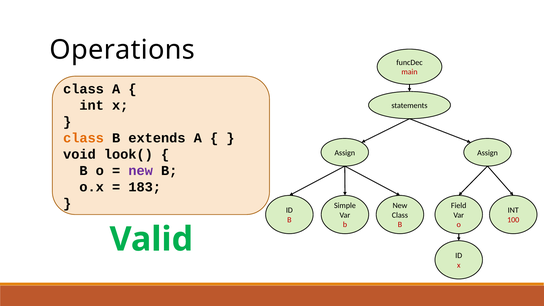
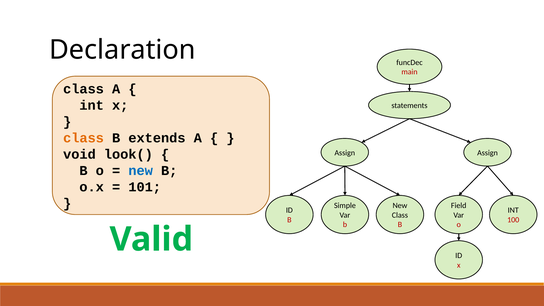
Operations: Operations -> Declaration
new at (141, 171) colour: purple -> blue
183: 183 -> 101
